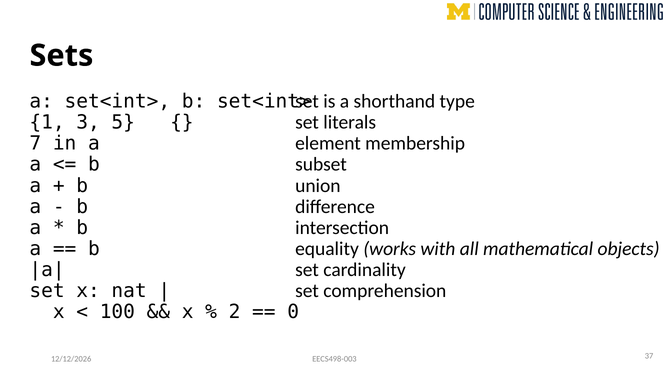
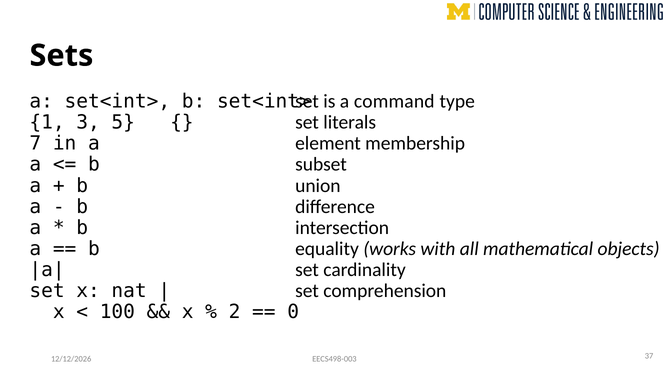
shorthand: shorthand -> command
